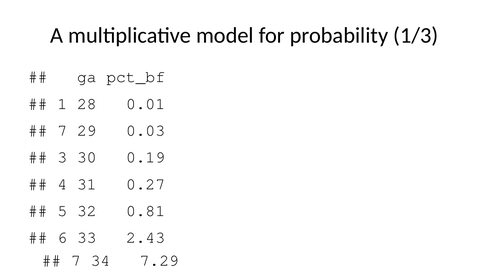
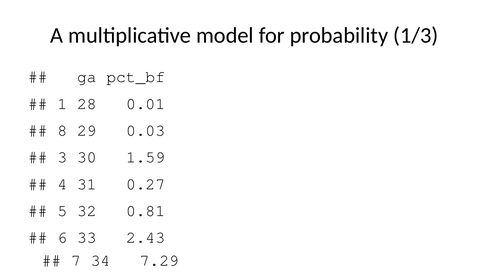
7 at (62, 131): 7 -> 8
0.19: 0.19 -> 1.59
